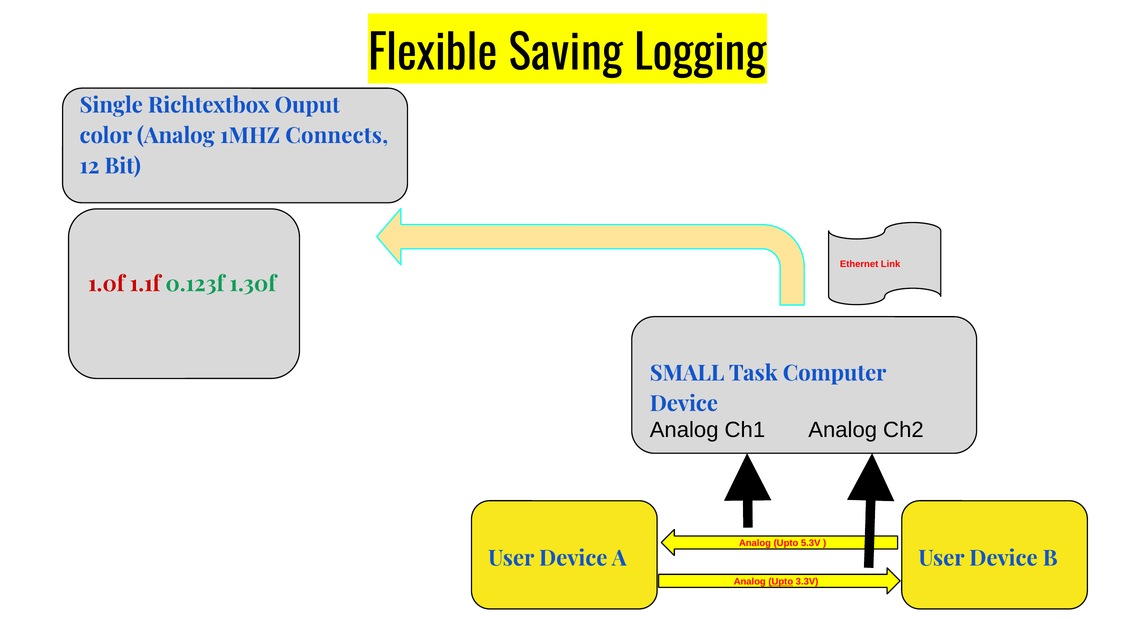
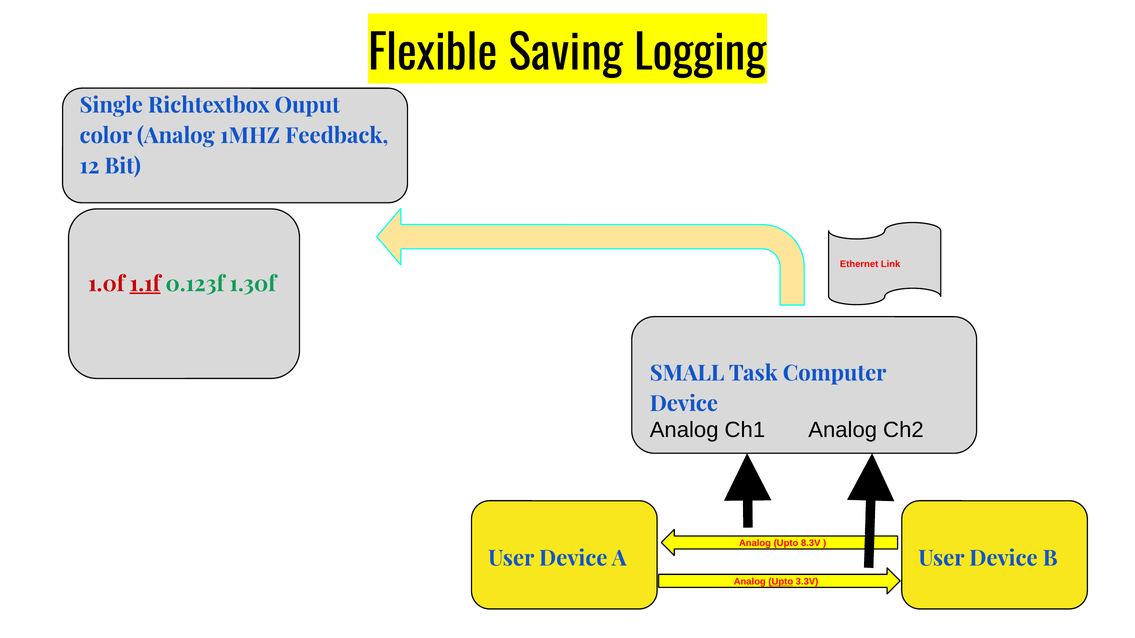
Connects: Connects -> Feedback
1.1f underline: none -> present
5.3V: 5.3V -> 8.3V
